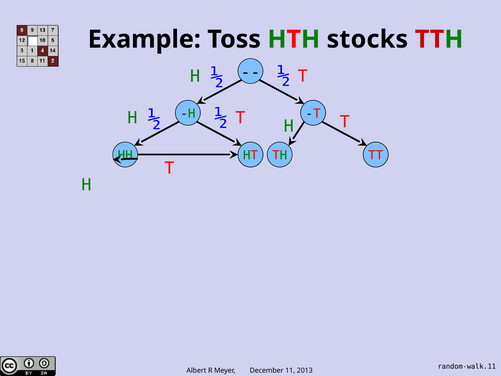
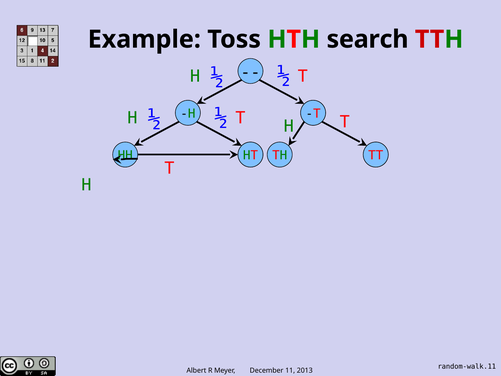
stocks: stocks -> search
